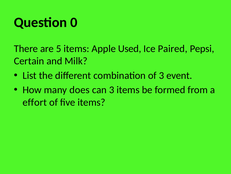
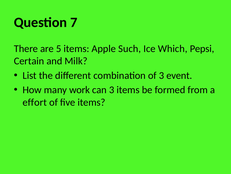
0: 0 -> 7
Used: Used -> Such
Paired: Paired -> Which
does: does -> work
